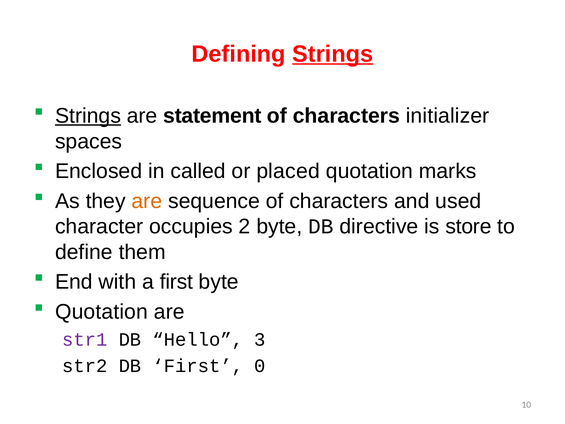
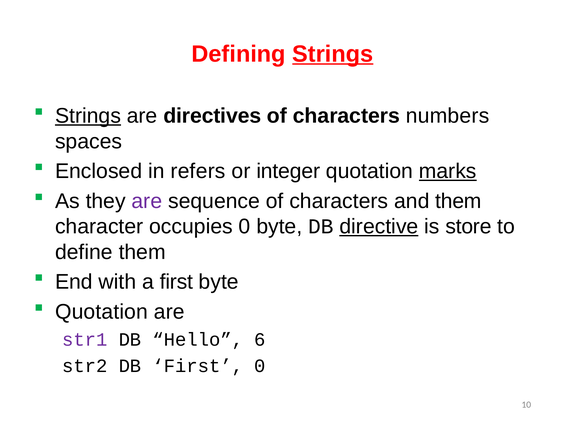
statement: statement -> directives
initializer: initializer -> numbers
called: called -> refers
placed: placed -> integer
marks underline: none -> present
are at (147, 201) colour: orange -> purple
and used: used -> them
occupies 2: 2 -> 0
directive underline: none -> present
3: 3 -> 6
